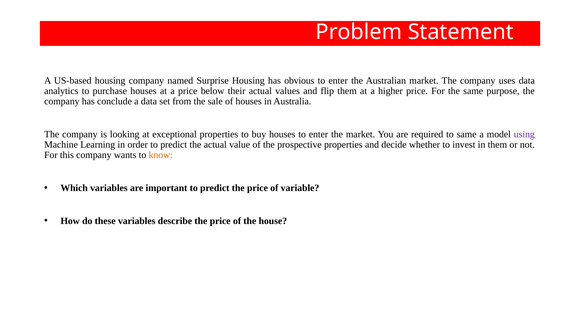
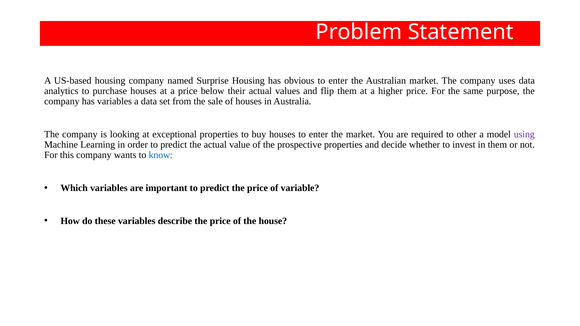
has conclude: conclude -> variables
to same: same -> other
know colour: orange -> blue
